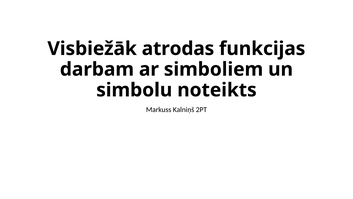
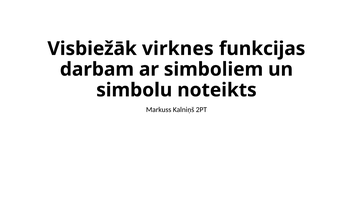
atrodas: atrodas -> virknes
